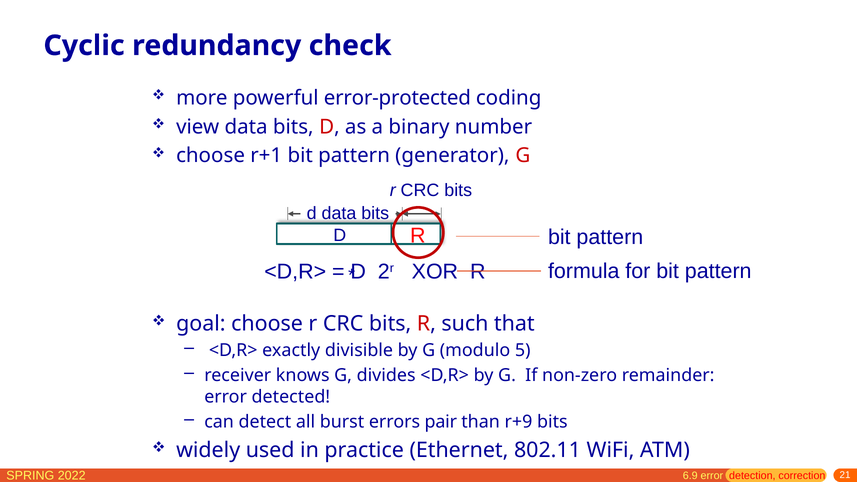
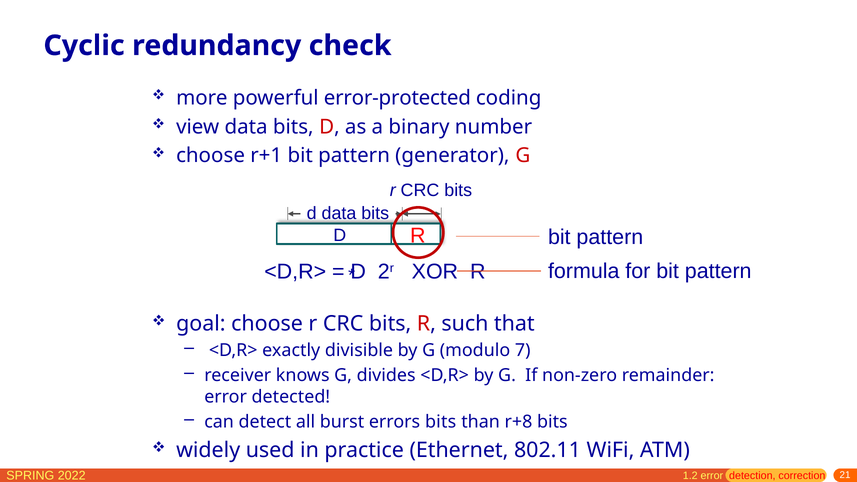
5: 5 -> 7
errors pair: pair -> bits
r+9: r+9 -> r+8
6.9: 6.9 -> 1.2
